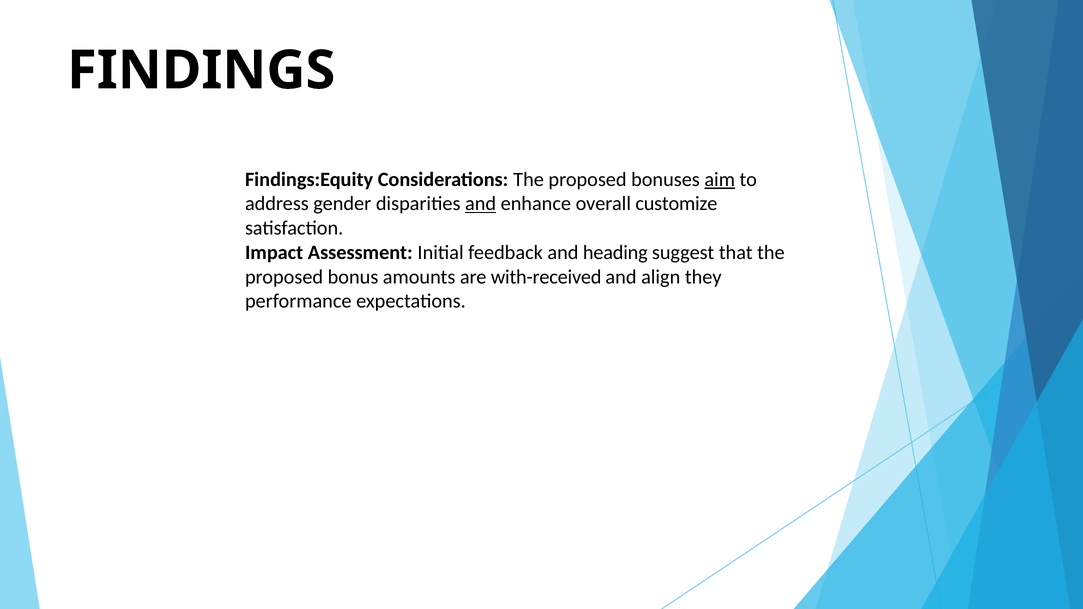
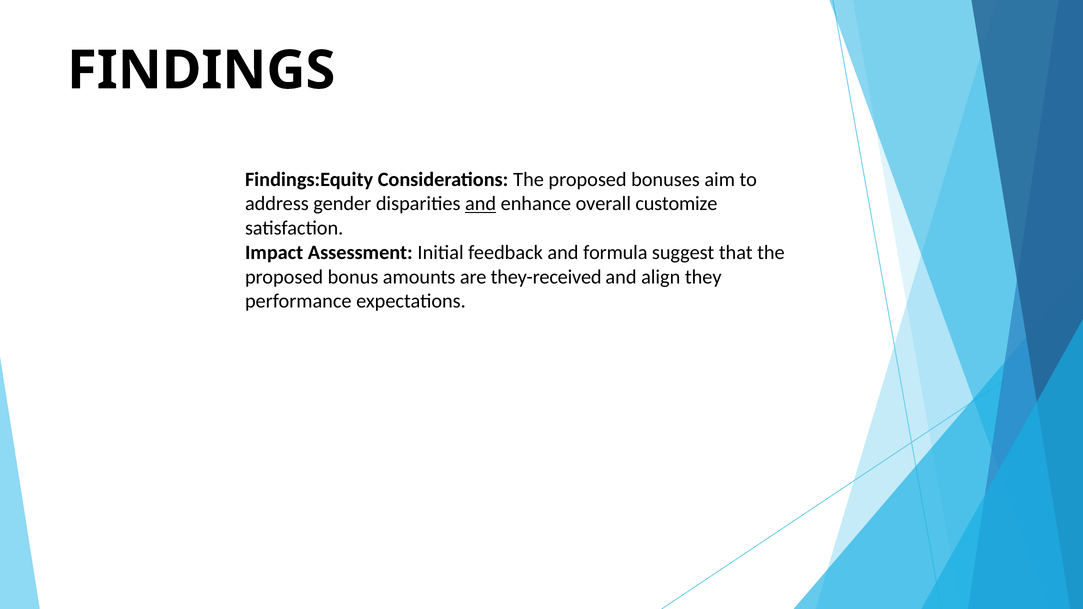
aim underline: present -> none
heading: heading -> formula
with-received: with-received -> they-received
